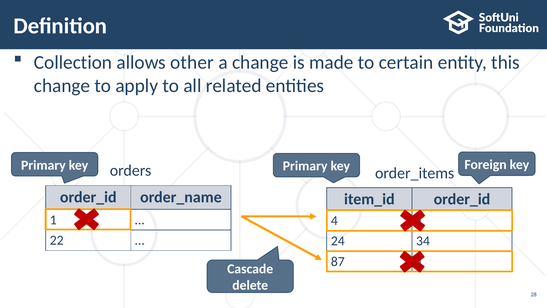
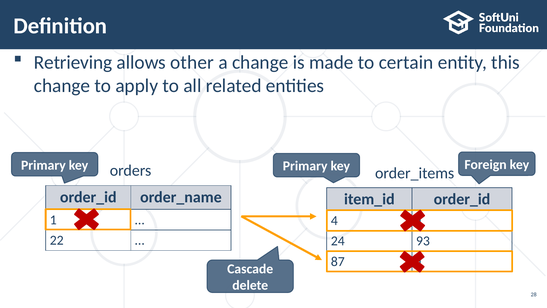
Collection: Collection -> Retrieving
34: 34 -> 93
